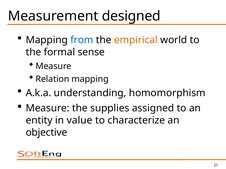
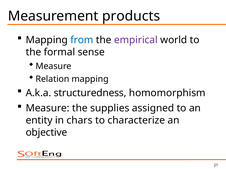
designed: designed -> products
empirical colour: orange -> purple
understanding: understanding -> structuredness
value: value -> chars
